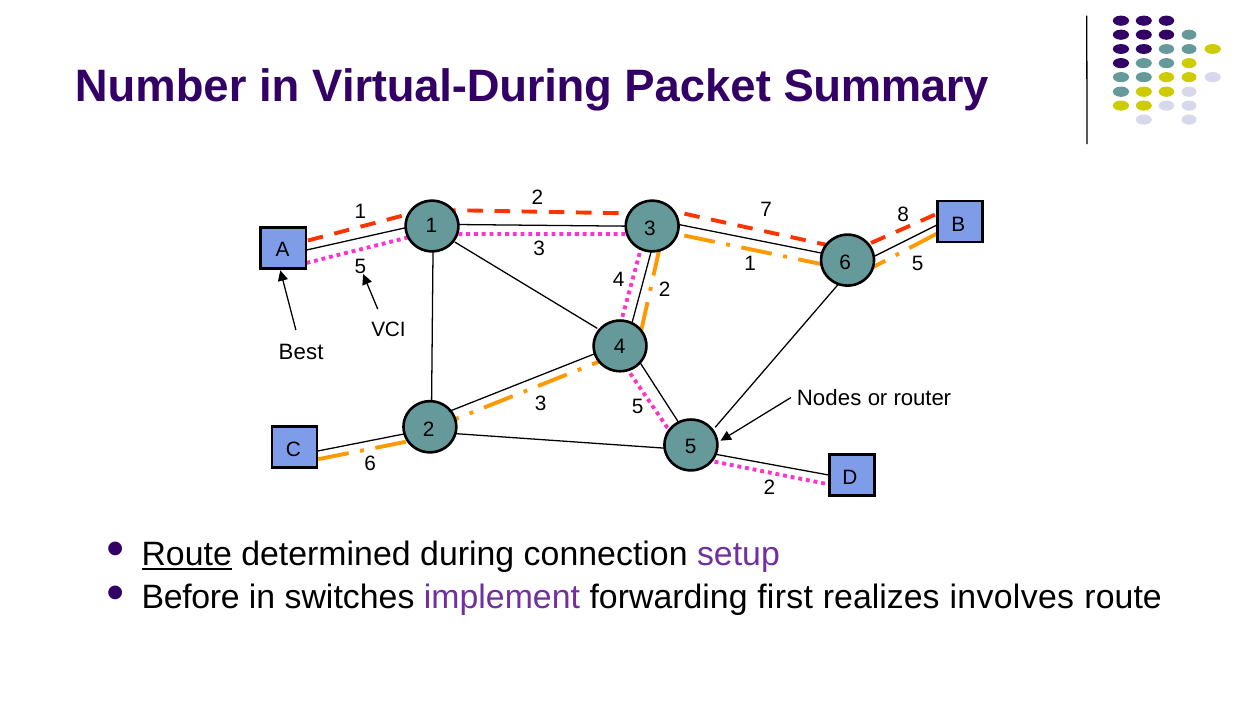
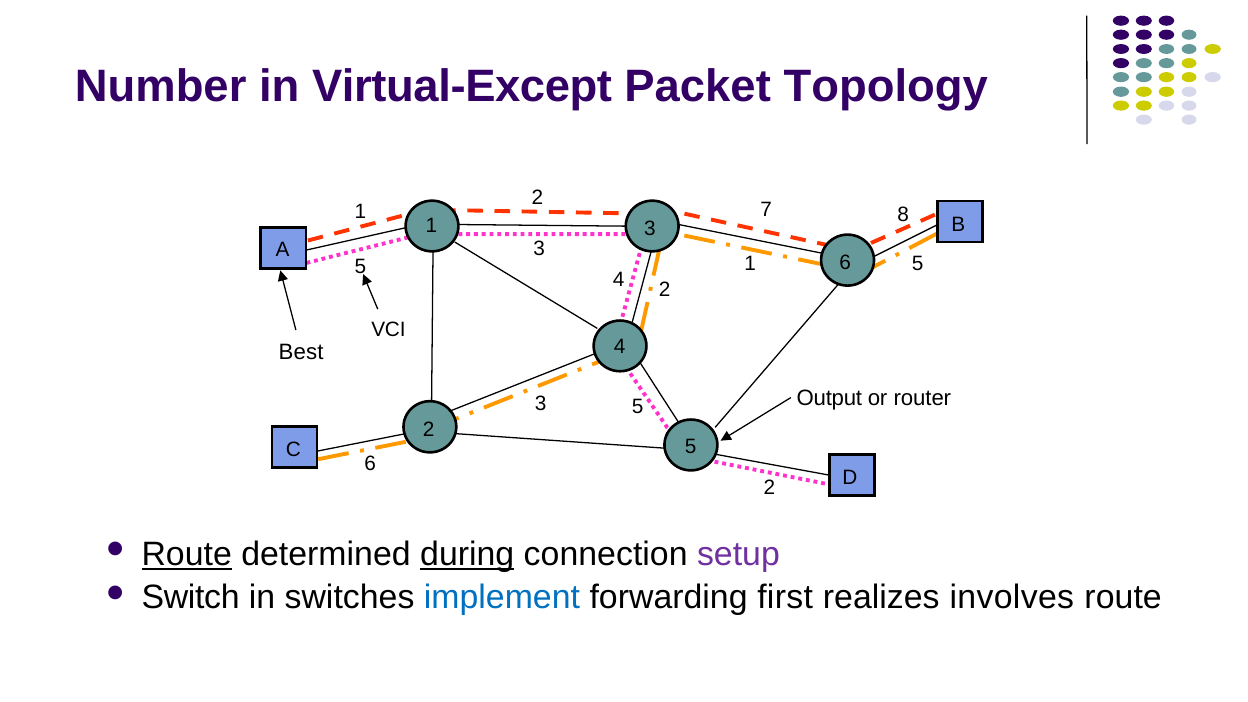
Virtual-During: Virtual-During -> Virtual-Except
Summary: Summary -> Topology
Nodes: Nodes -> Output
during underline: none -> present
Before: Before -> Switch
implement colour: purple -> blue
